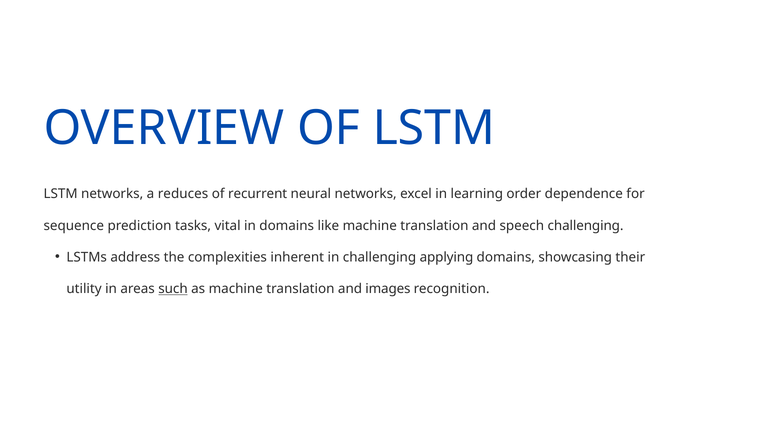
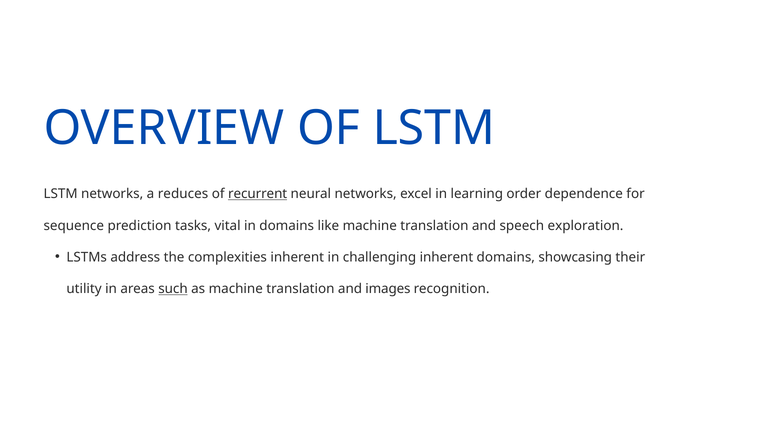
recurrent underline: none -> present
speech challenging: challenging -> exploration
challenging applying: applying -> inherent
